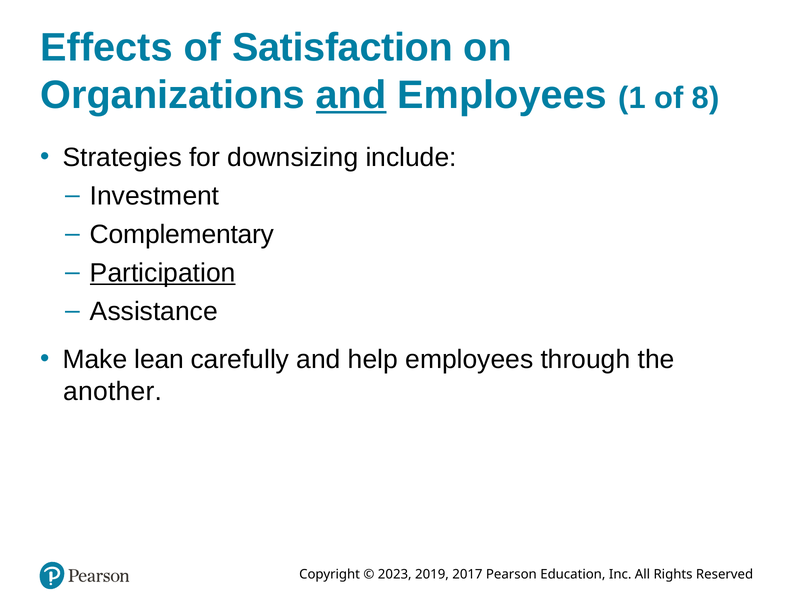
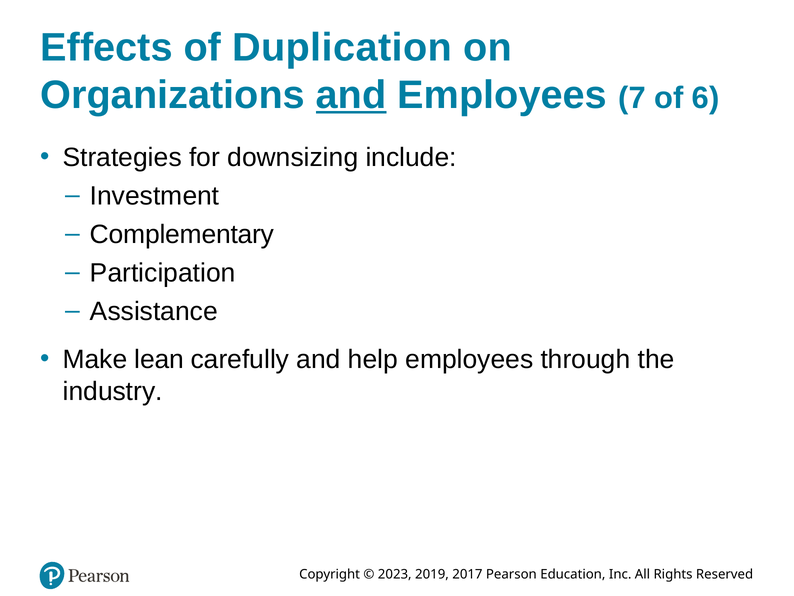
Satisfaction: Satisfaction -> Duplication
1: 1 -> 7
8: 8 -> 6
Participation underline: present -> none
another: another -> industry
